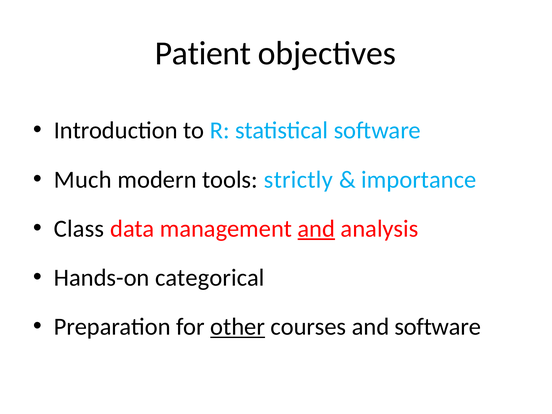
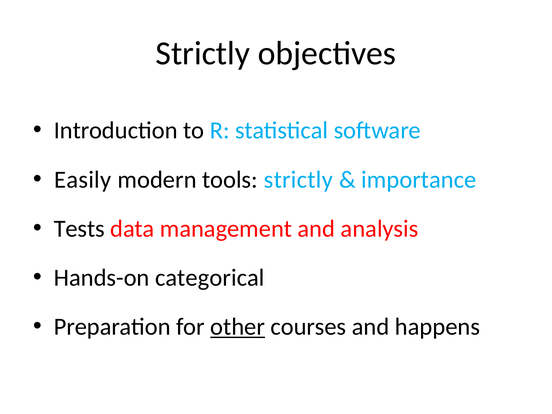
Patient at (203, 53): Patient -> Strictly
Much: Much -> Easily
Class: Class -> Tests
and at (316, 229) underline: present -> none
and software: software -> happens
